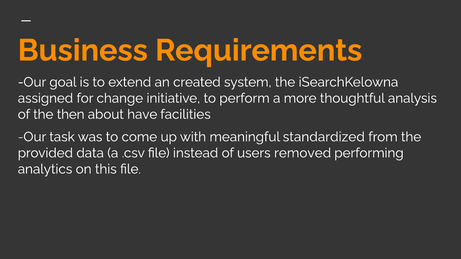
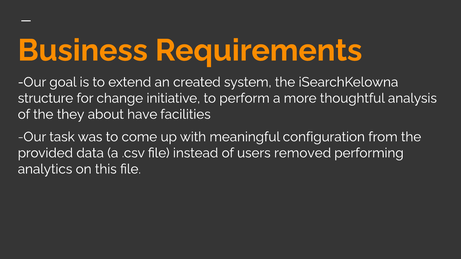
assigned: assigned -> structure
then: then -> they
standardized: standardized -> configuration
